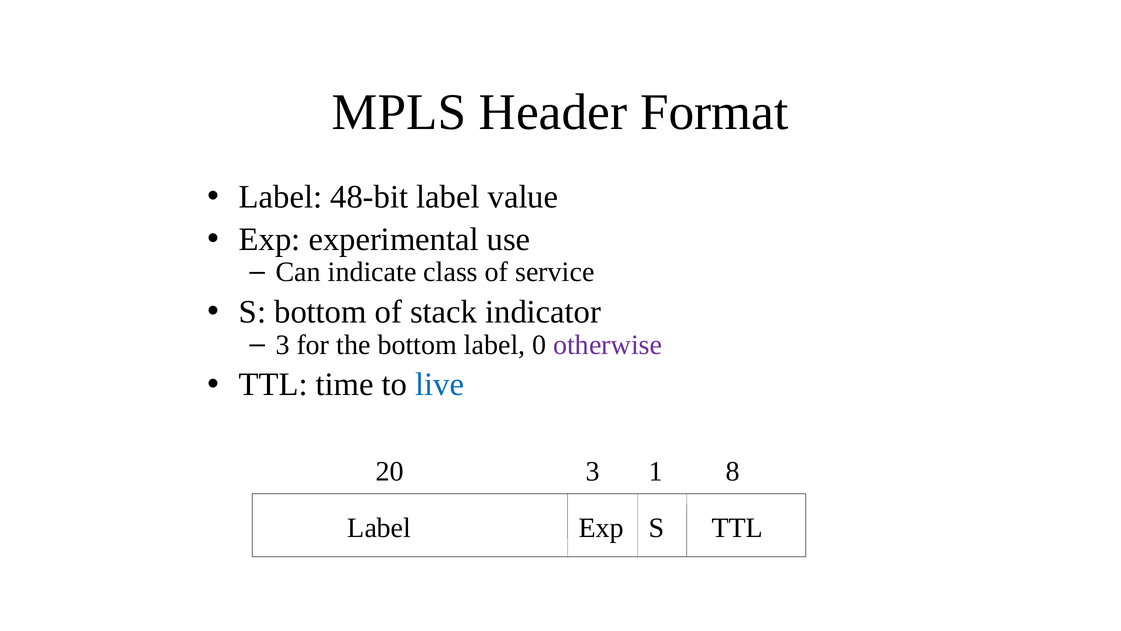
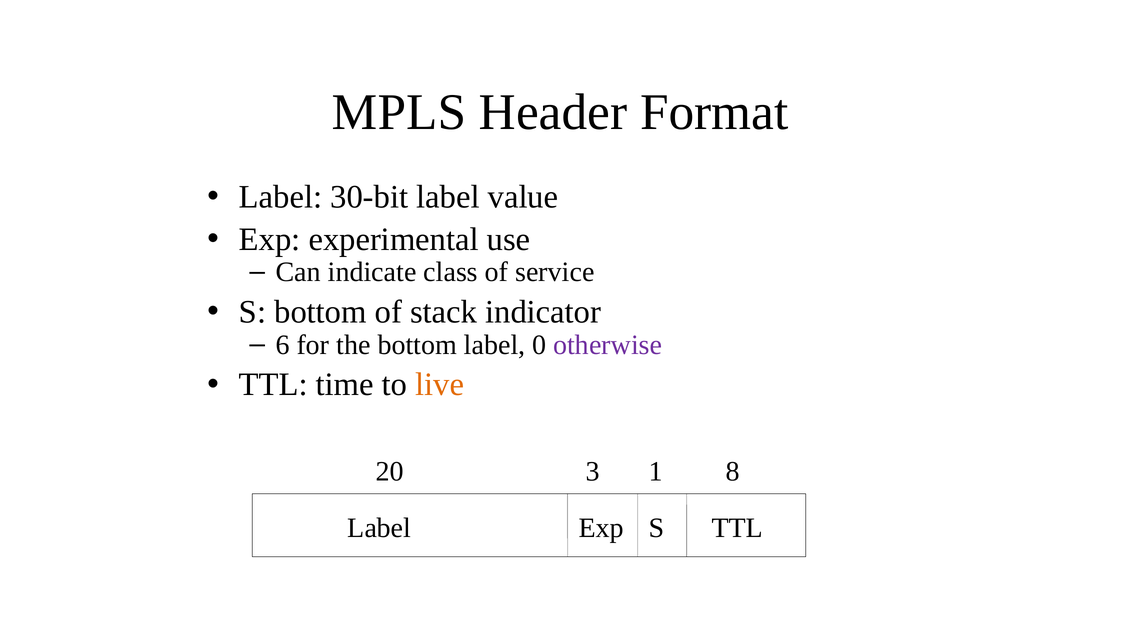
48-bit: 48-bit -> 30-bit
3 at (283, 345): 3 -> 6
live colour: blue -> orange
